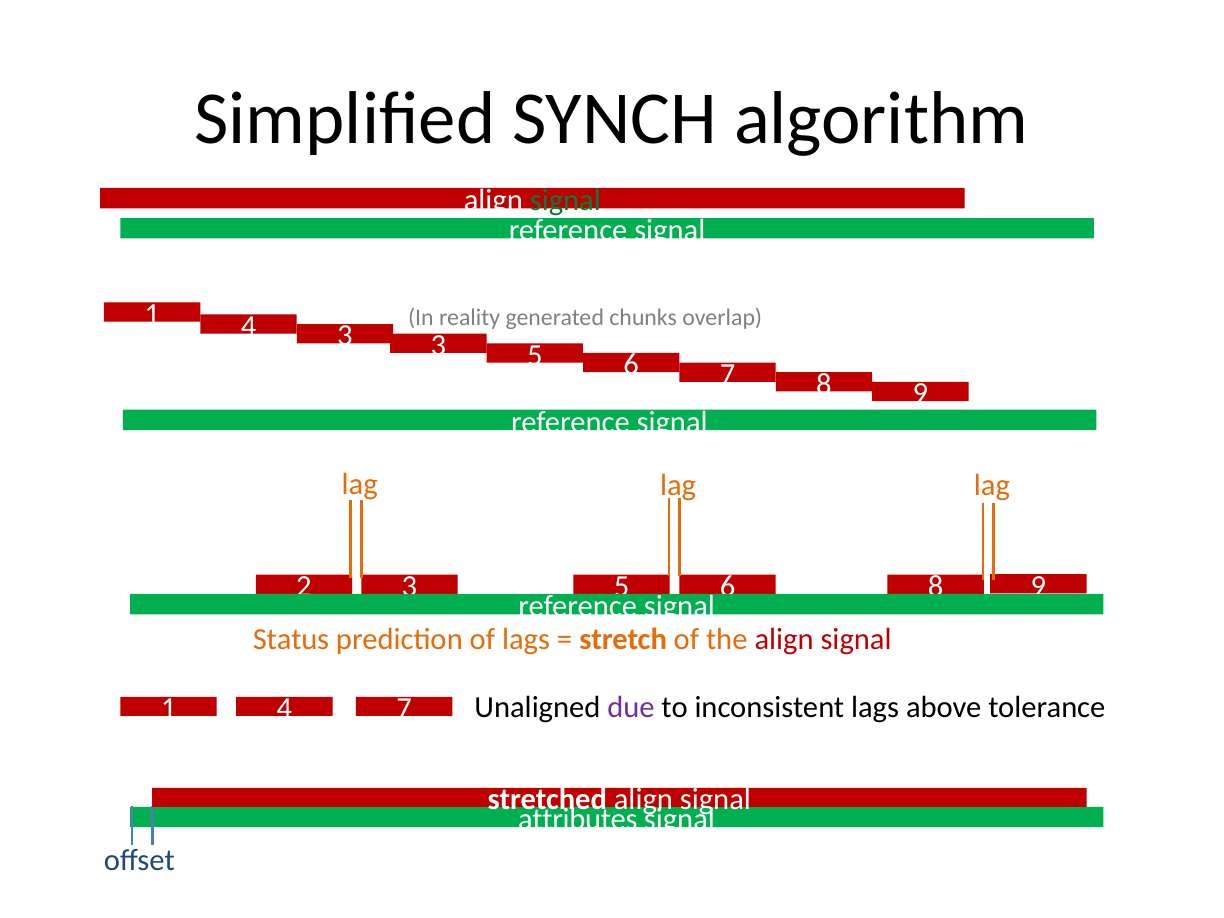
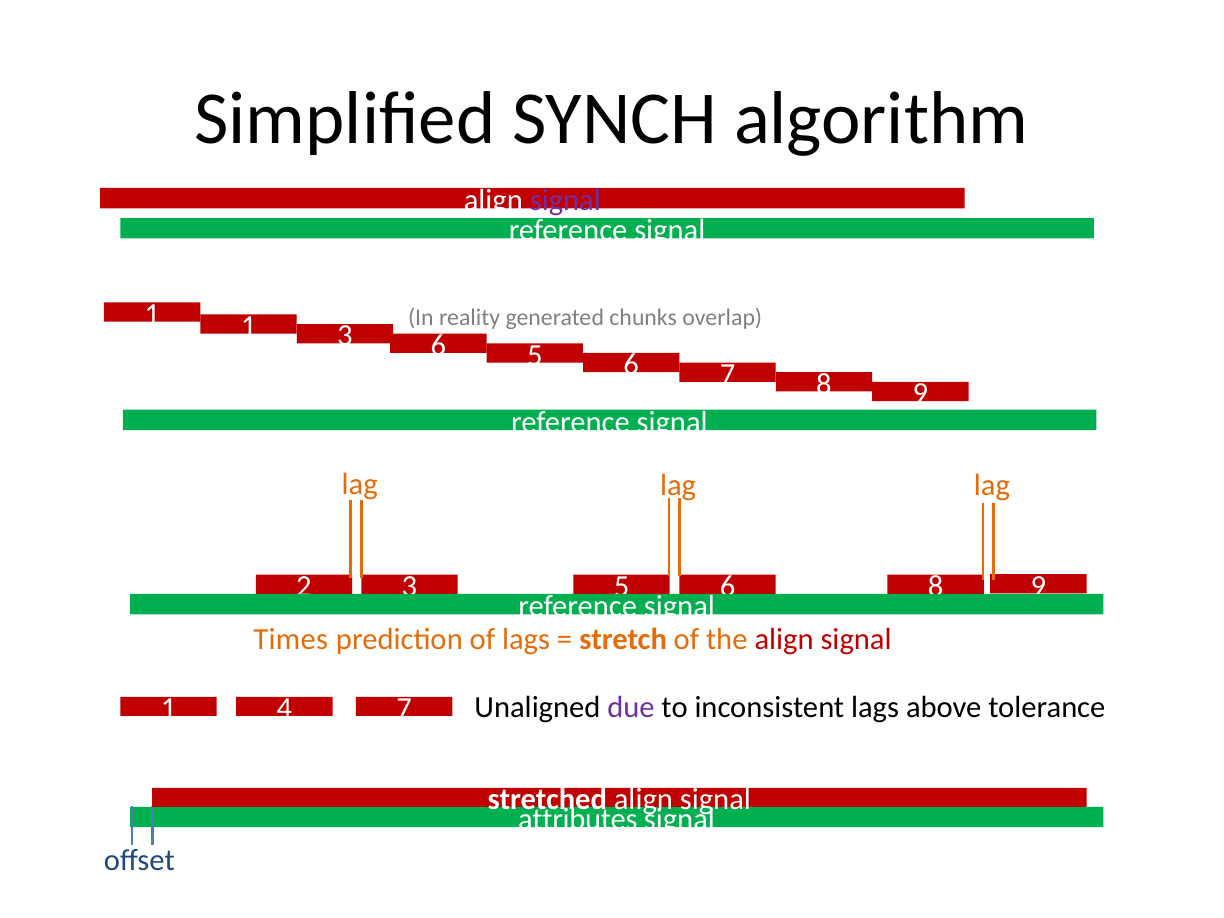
signal at (565, 200) colour: green -> purple
4 at (249, 326): 4 -> 1
3 3: 3 -> 6
Status: Status -> Times
